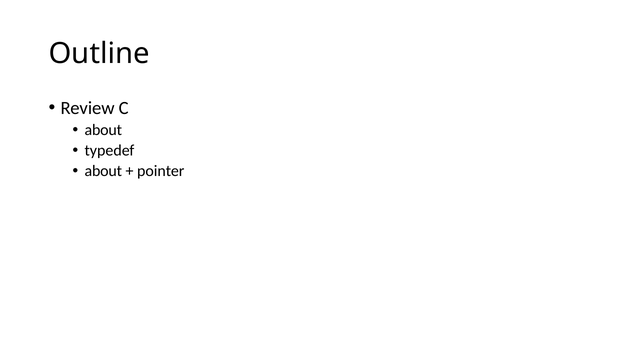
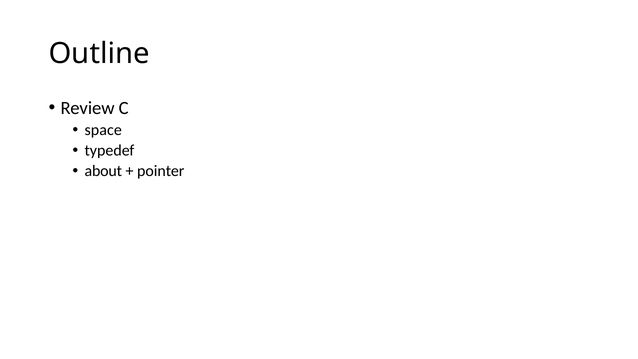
about at (103, 130): about -> space
